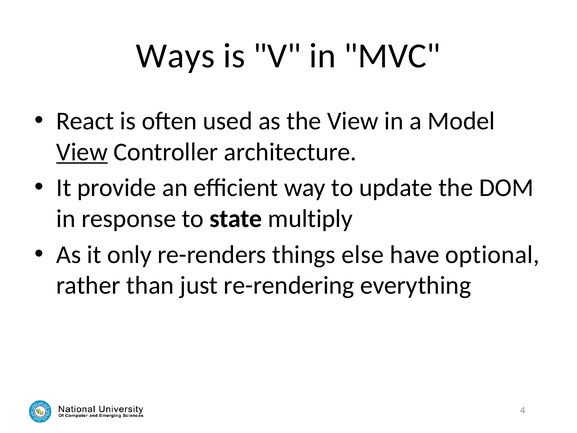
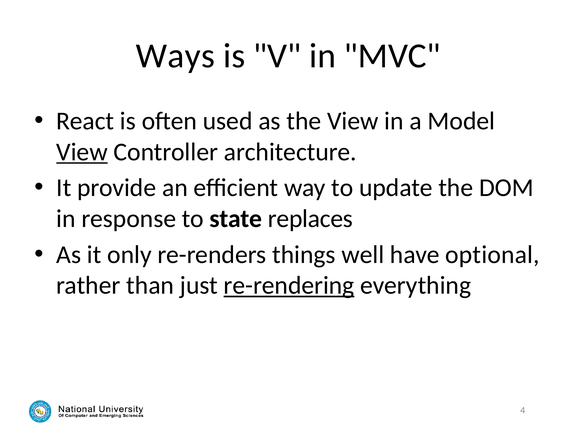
multiply: multiply -> replaces
else: else -> well
re-rendering underline: none -> present
